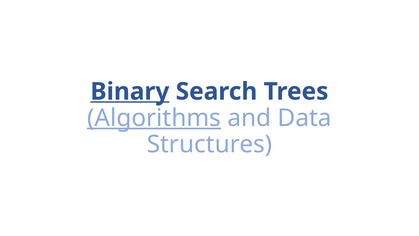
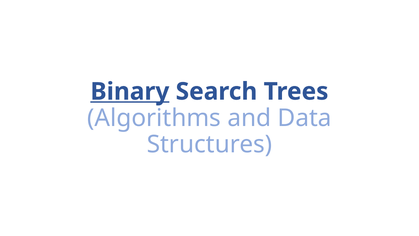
Algorithms underline: present -> none
